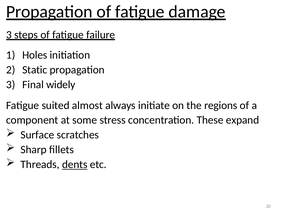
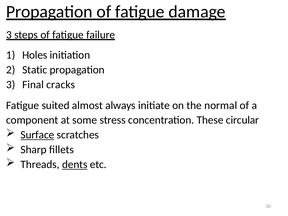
widely: widely -> cracks
regions: regions -> normal
expand: expand -> circular
Surface underline: none -> present
